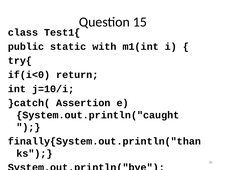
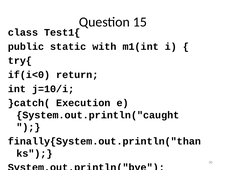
Assertion: Assertion -> Execution
